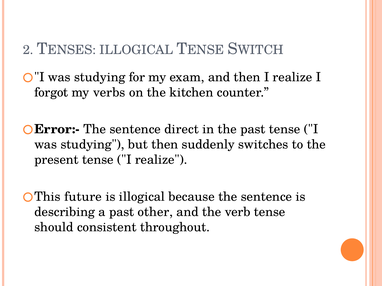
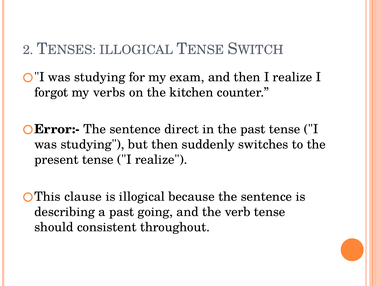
future: future -> clause
other: other -> going
